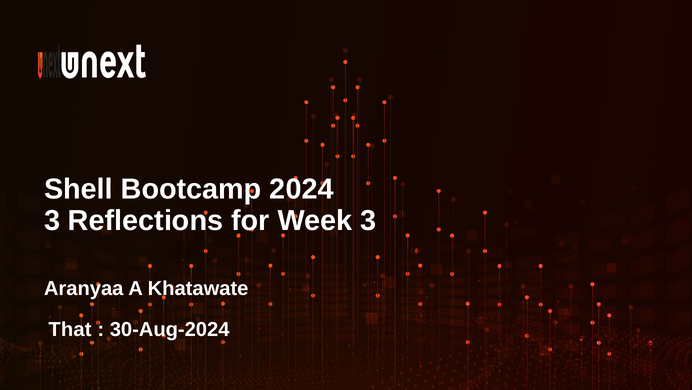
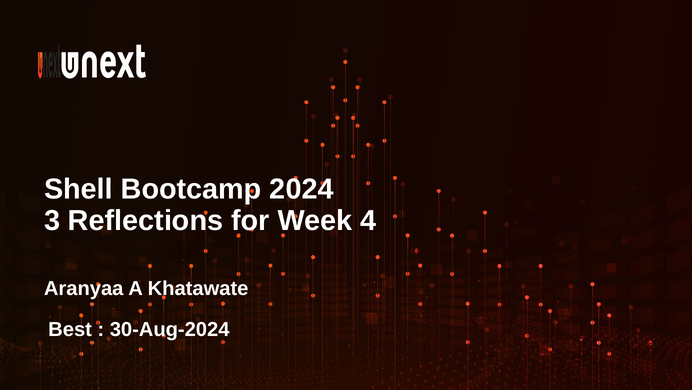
Week 3: 3 -> 4
That: That -> Best
